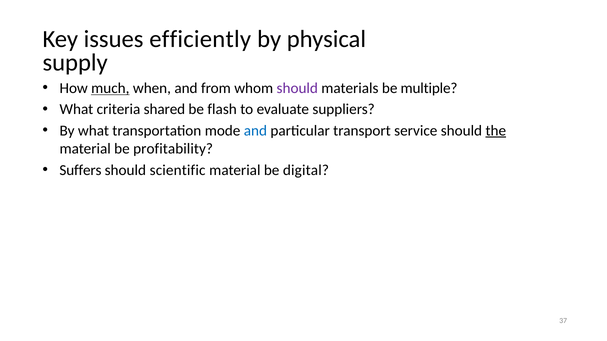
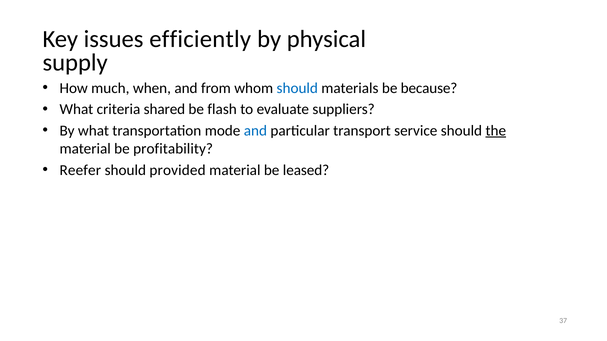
much underline: present -> none
should at (297, 88) colour: purple -> blue
multiple: multiple -> because
Suffers: Suffers -> Reefer
scientific: scientific -> provided
digital: digital -> leased
